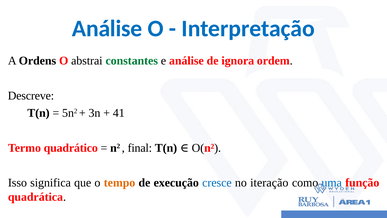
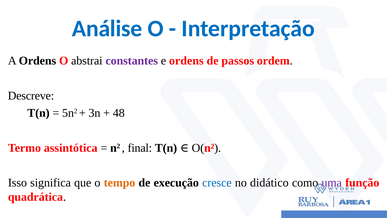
constantes colour: green -> purple
e análise: análise -> ordens
ignora: ignora -> passos
41: 41 -> 48
quadrático: quadrático -> assintótica
iteração: iteração -> didático
uma colour: blue -> purple
